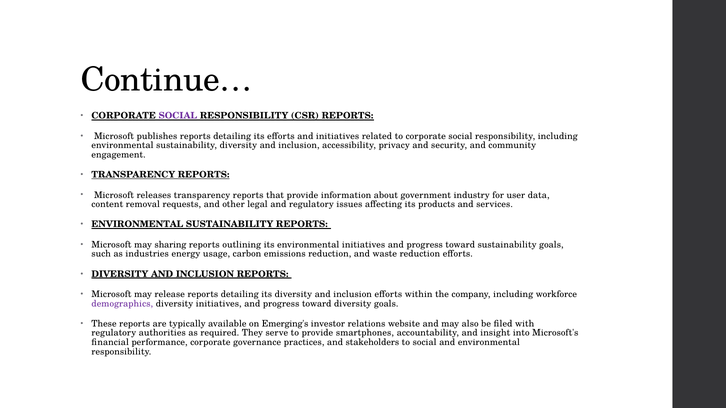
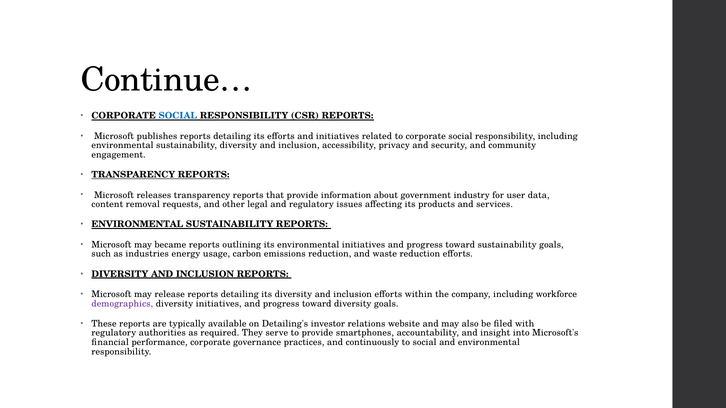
SOCIAL at (178, 116) colour: purple -> blue
sharing: sharing -> became
Emerging's: Emerging's -> Detailing's
stakeholders: stakeholders -> continuously
